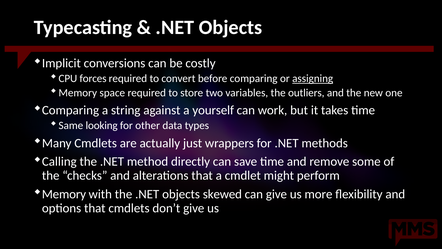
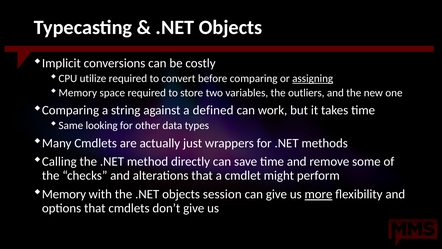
forces: forces -> utilize
yourself: yourself -> defined
skewed: skewed -> session
more underline: none -> present
